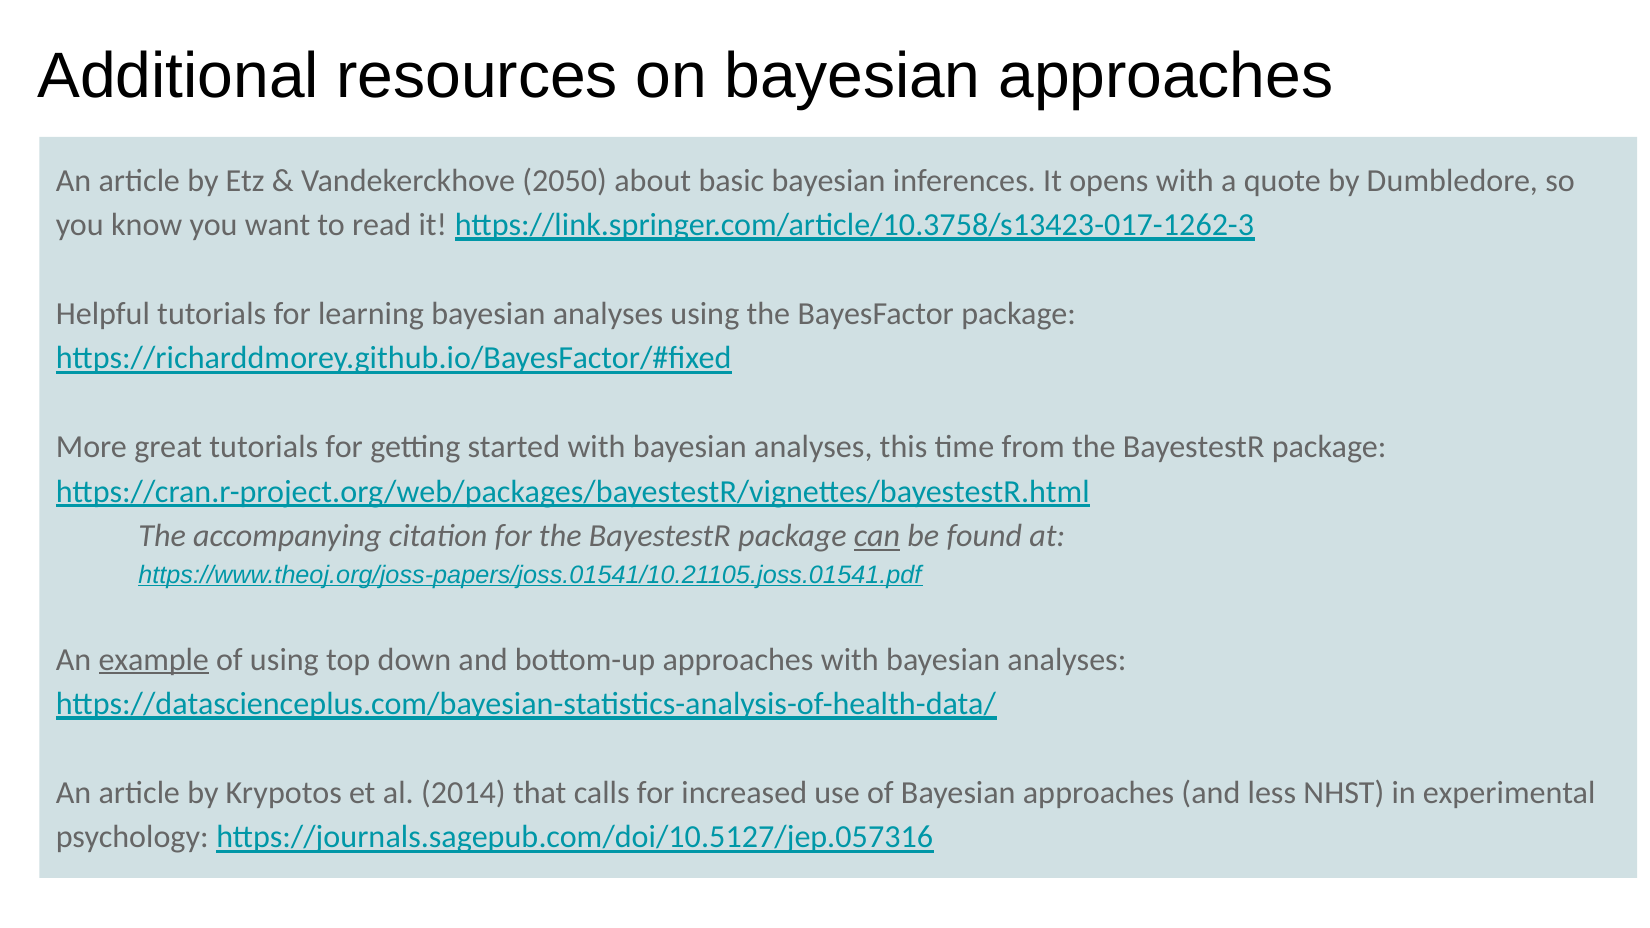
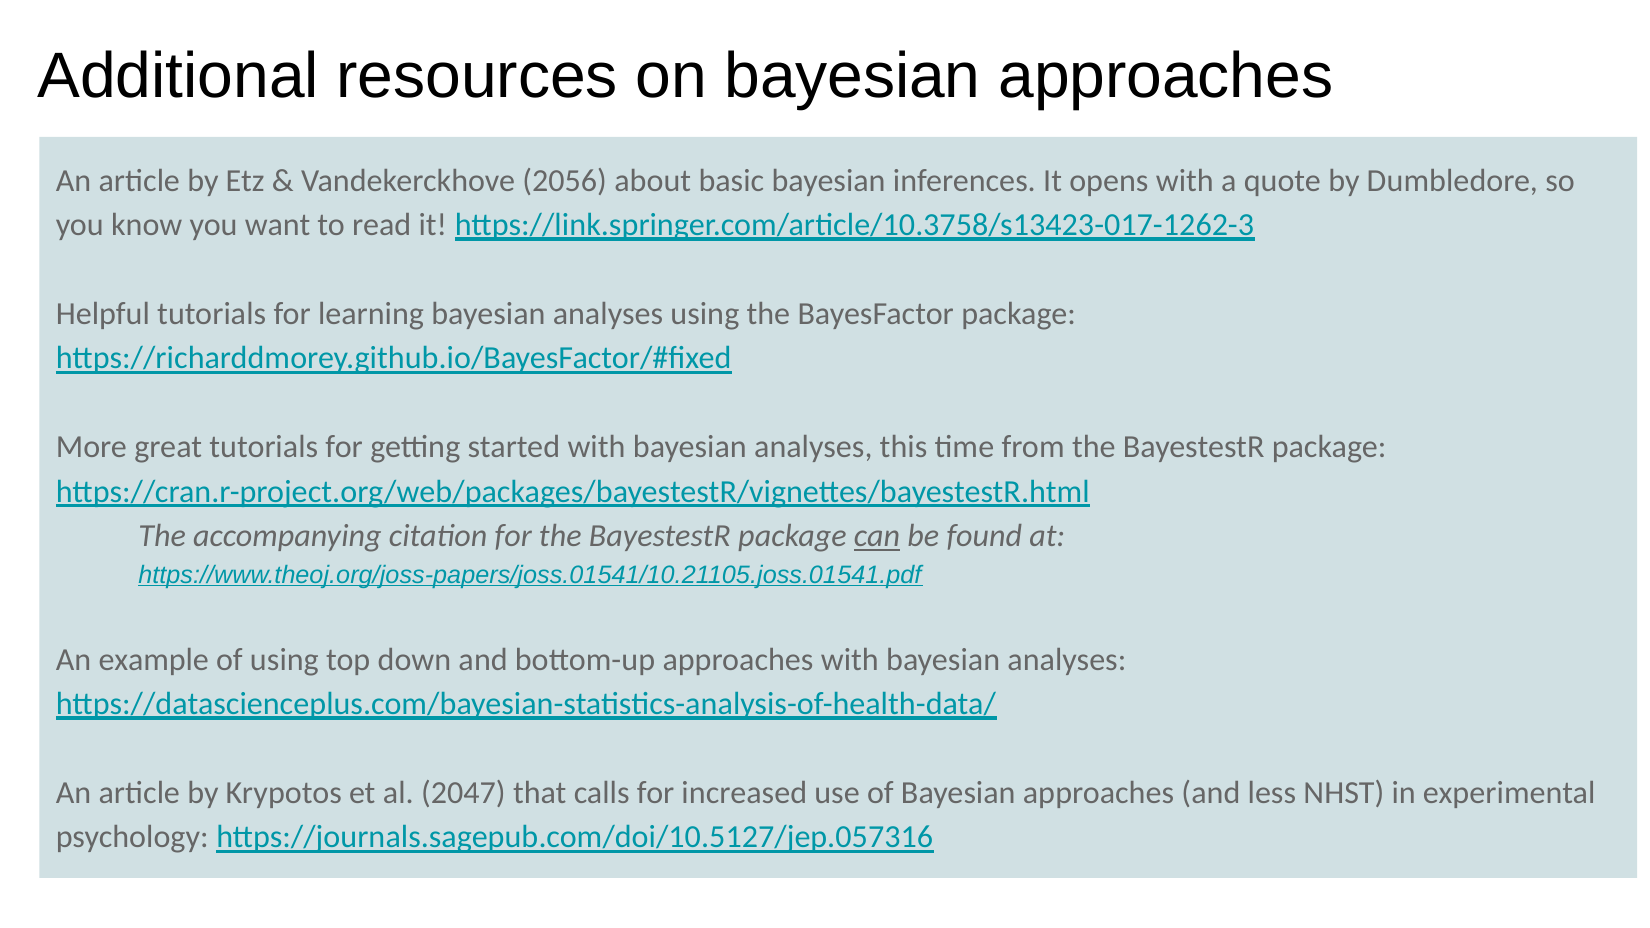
2050: 2050 -> 2056
example underline: present -> none
2014: 2014 -> 2047
